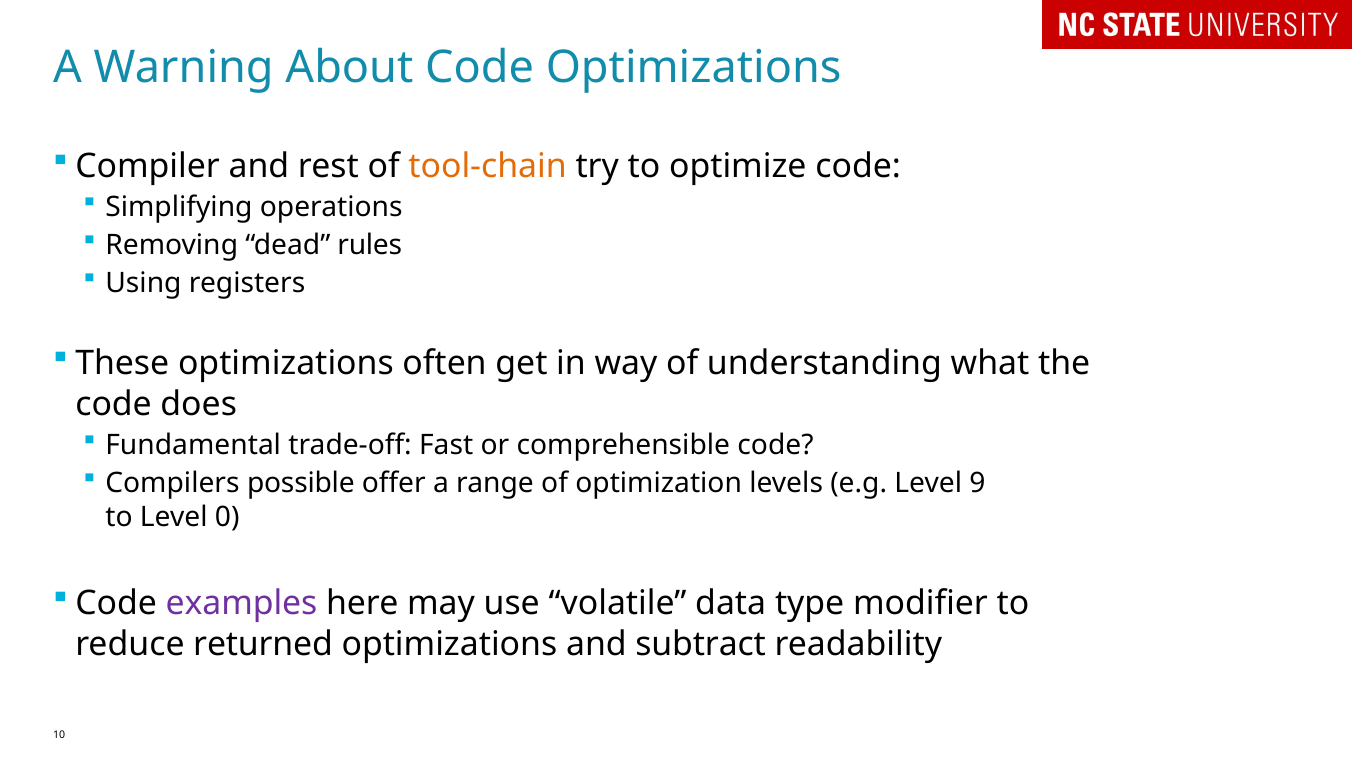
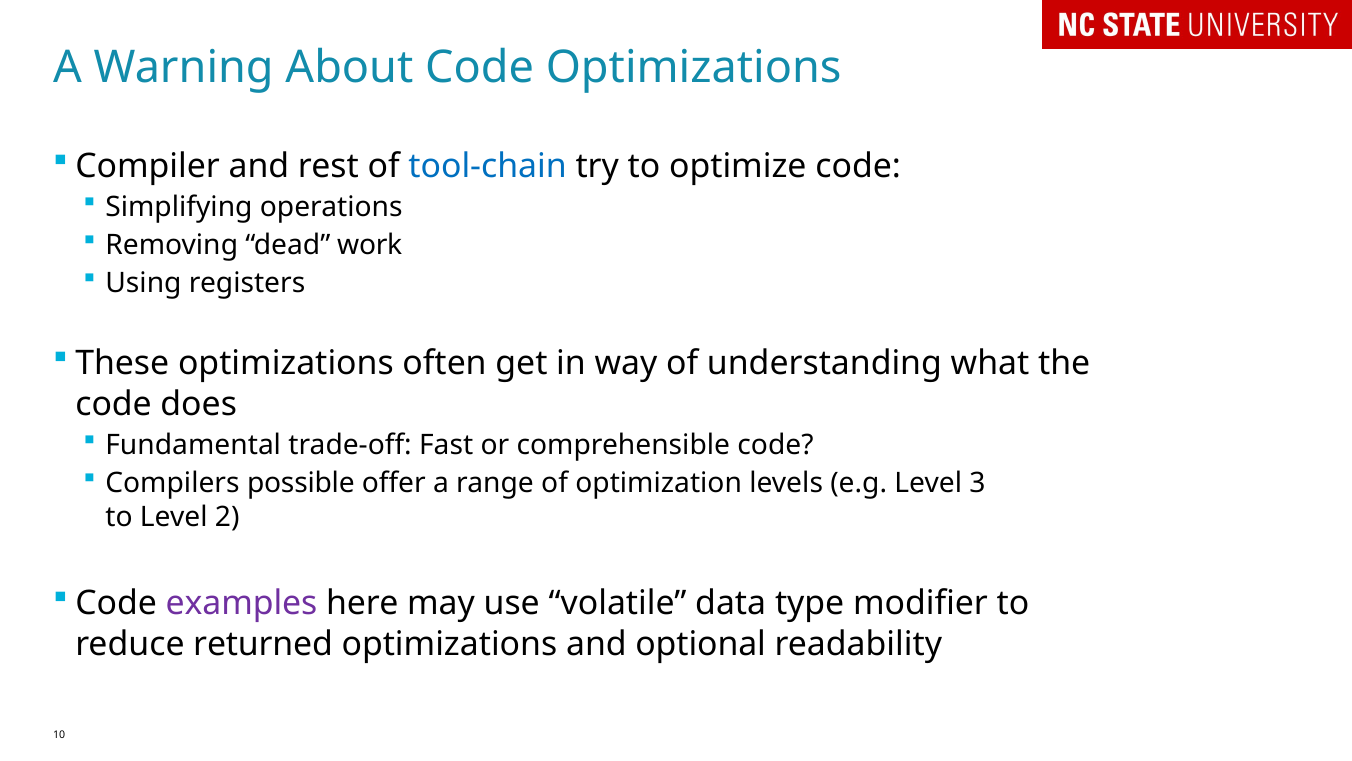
tool-chain colour: orange -> blue
rules: rules -> work
9: 9 -> 3
0: 0 -> 2
subtract: subtract -> optional
